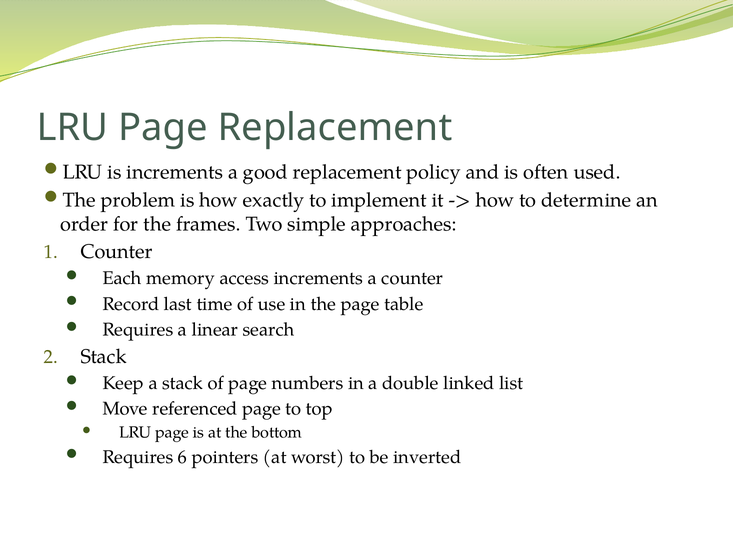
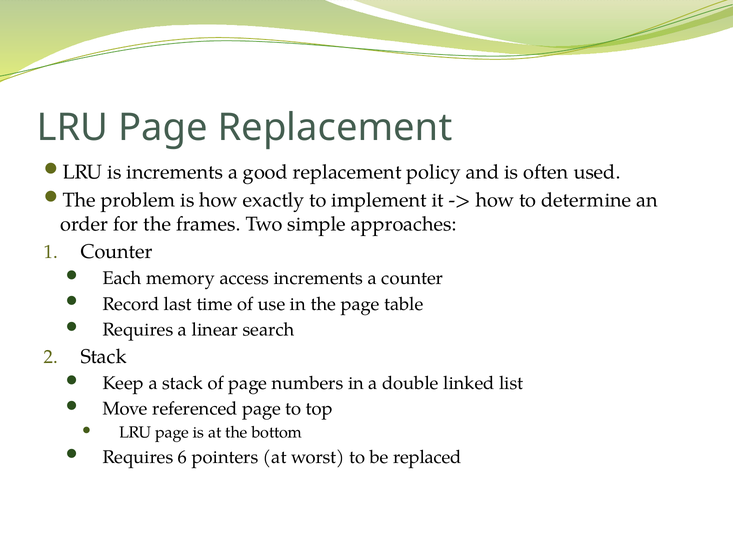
inverted: inverted -> replaced
